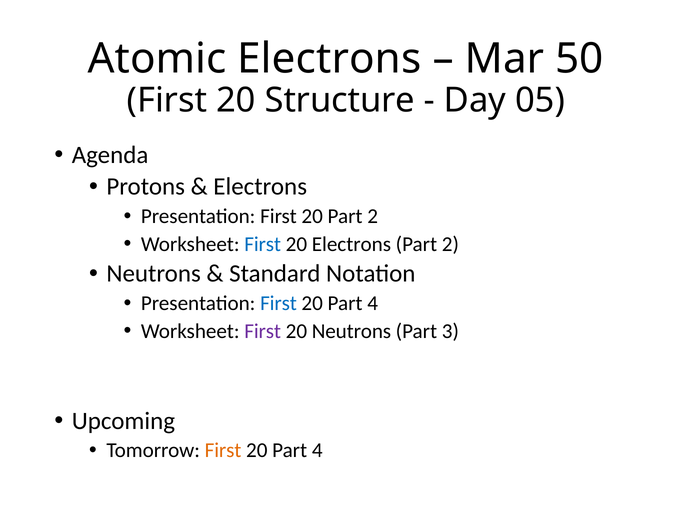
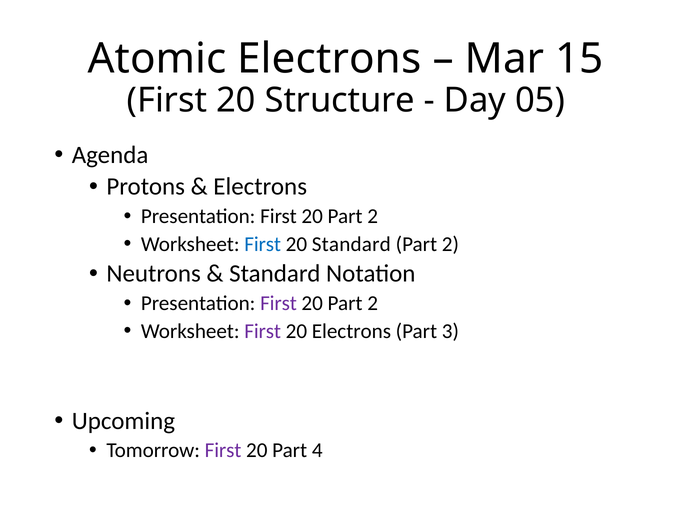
50: 50 -> 15
20 Electrons: Electrons -> Standard
First at (279, 303) colour: blue -> purple
4 at (373, 303): 4 -> 2
20 Neutrons: Neutrons -> Electrons
First at (223, 450) colour: orange -> purple
